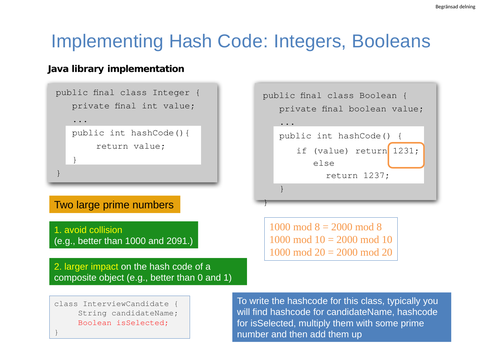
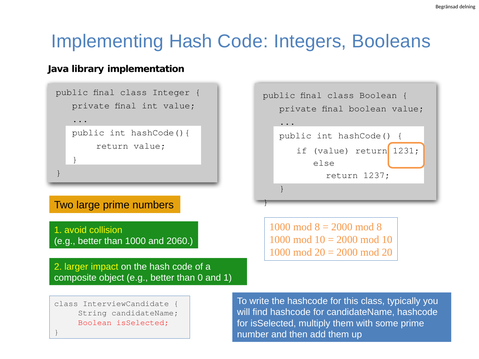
2091: 2091 -> 2060
